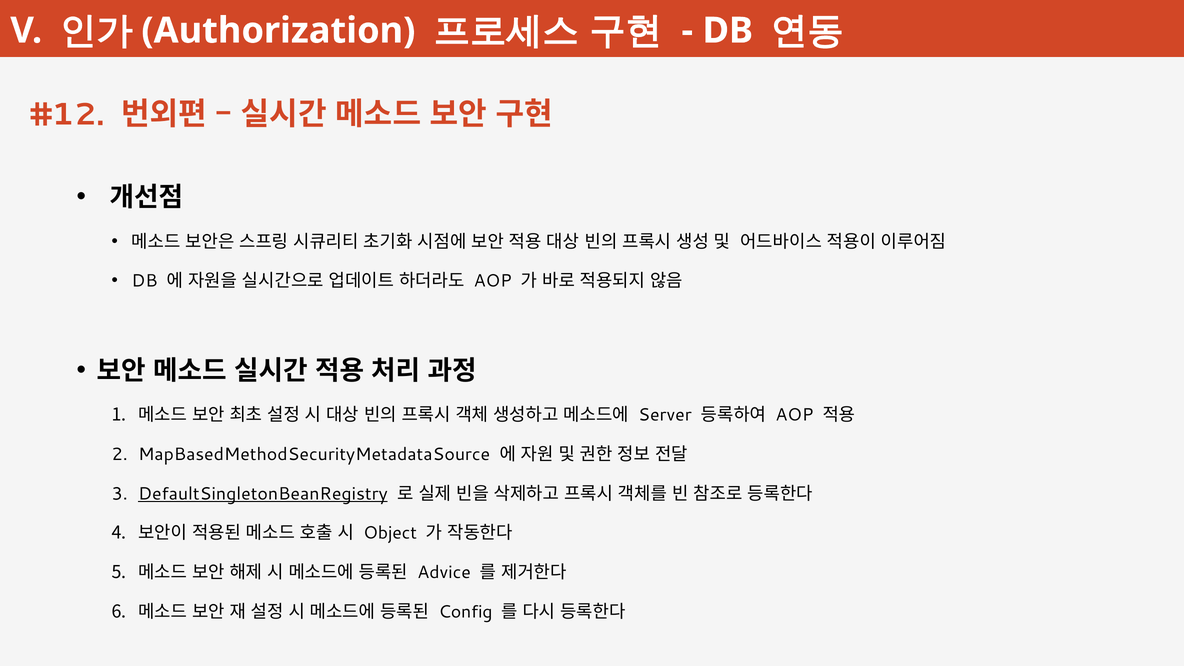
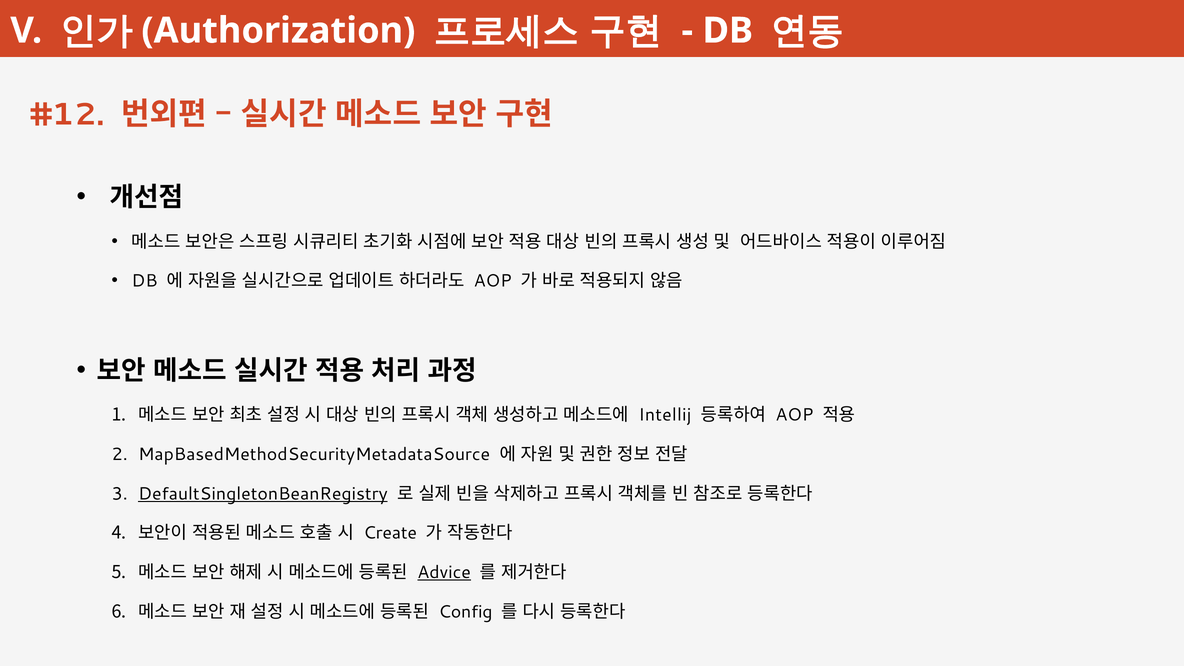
Server: Server -> Intellij
Object: Object -> Create
Advice underline: none -> present
